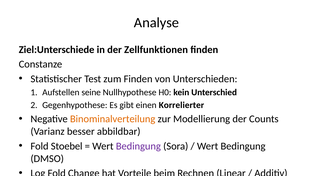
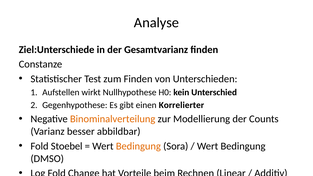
Zellfunktionen: Zellfunktionen -> Gesamtvarianz
seine: seine -> wirkt
Bedingung at (138, 146) colour: purple -> orange
